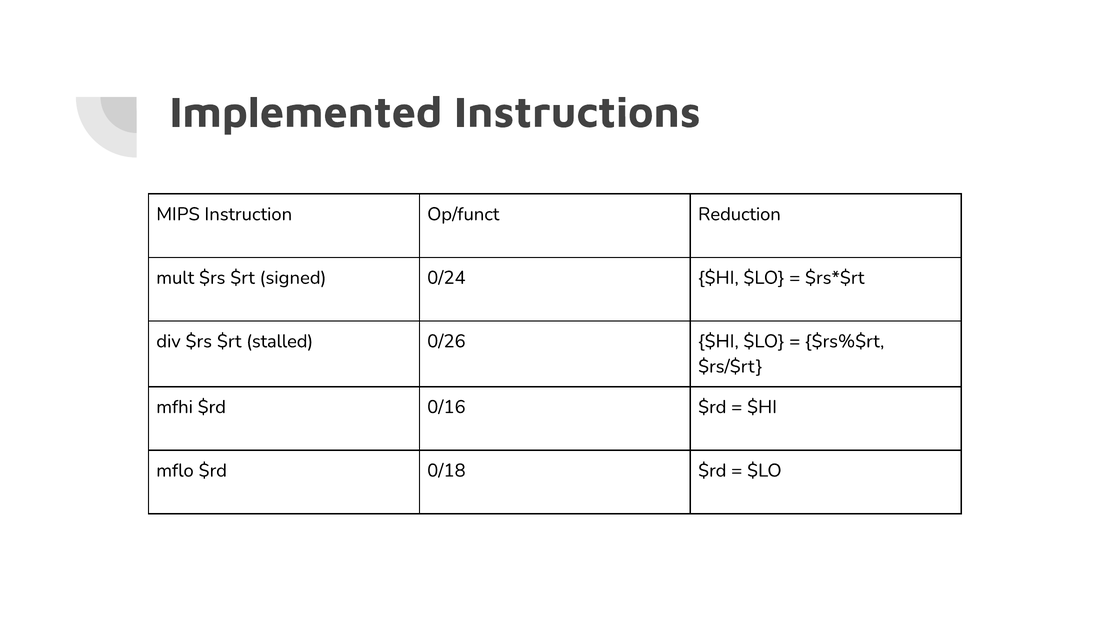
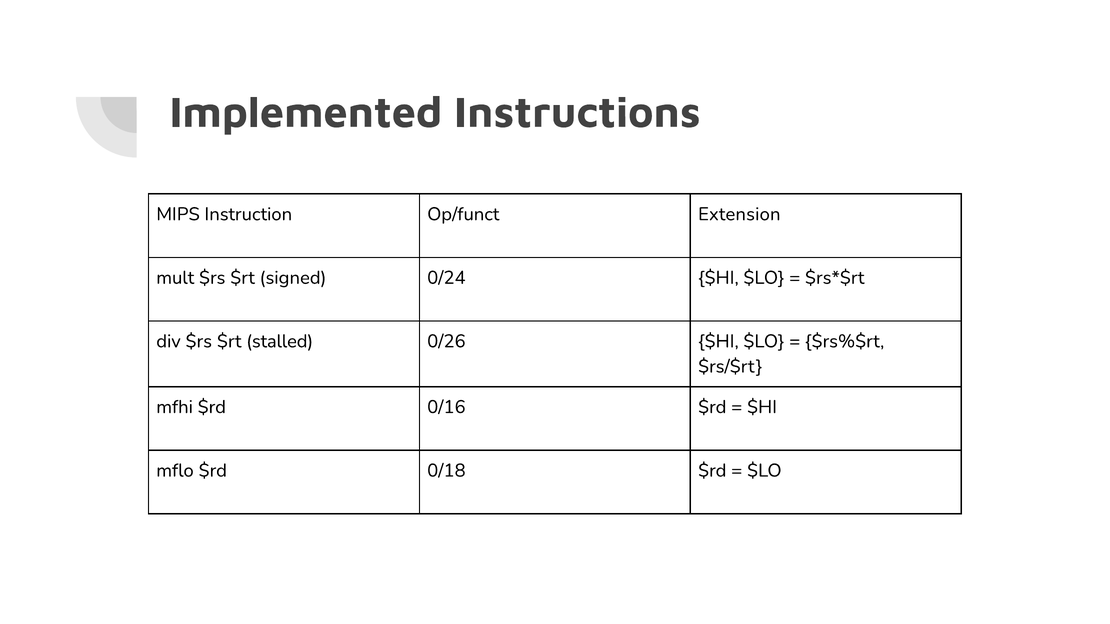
Reduction: Reduction -> Extension
